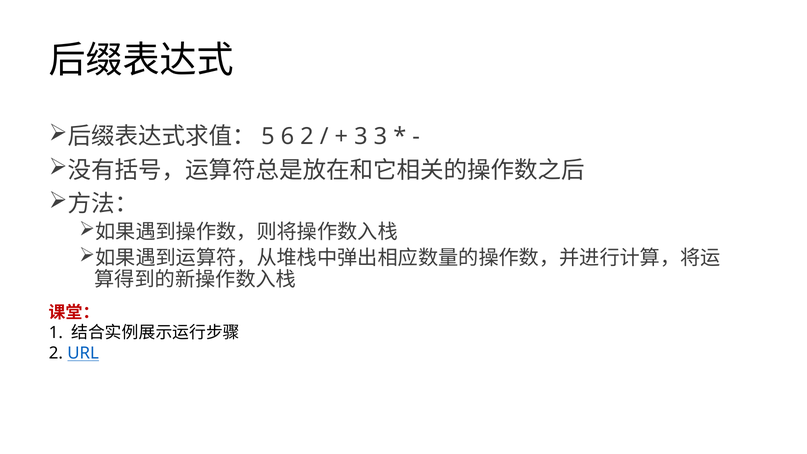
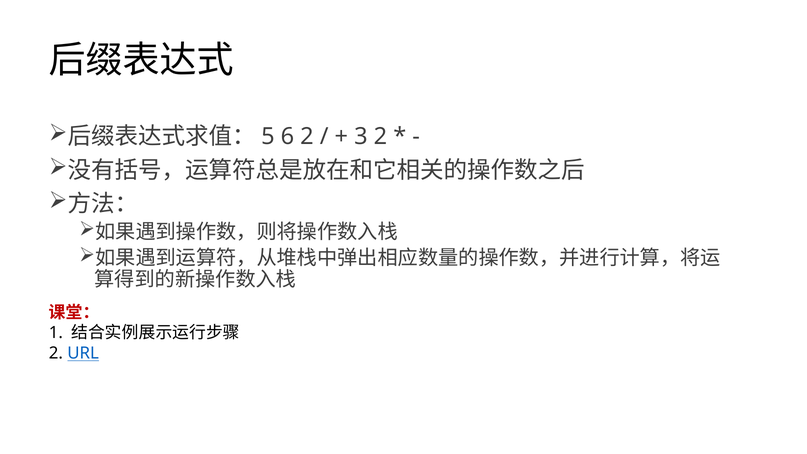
3 3: 3 -> 2
